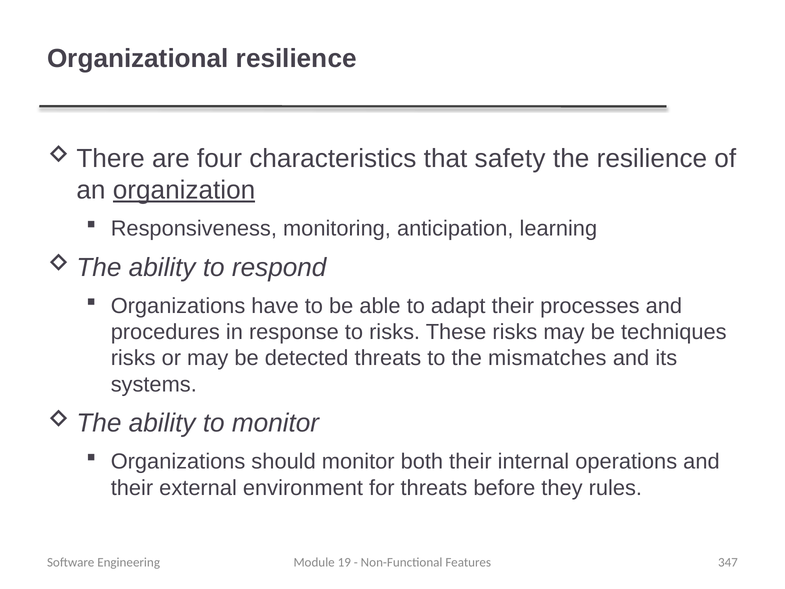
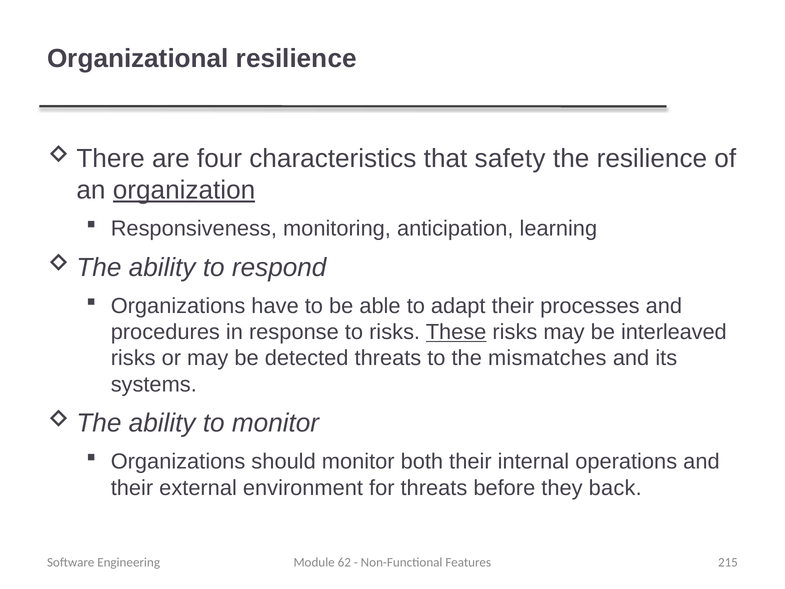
These underline: none -> present
techniques: techniques -> interleaved
rules: rules -> back
19: 19 -> 62
347: 347 -> 215
